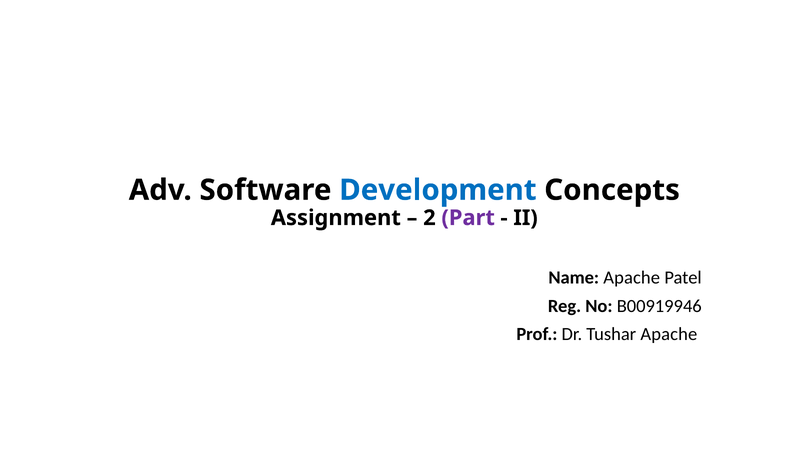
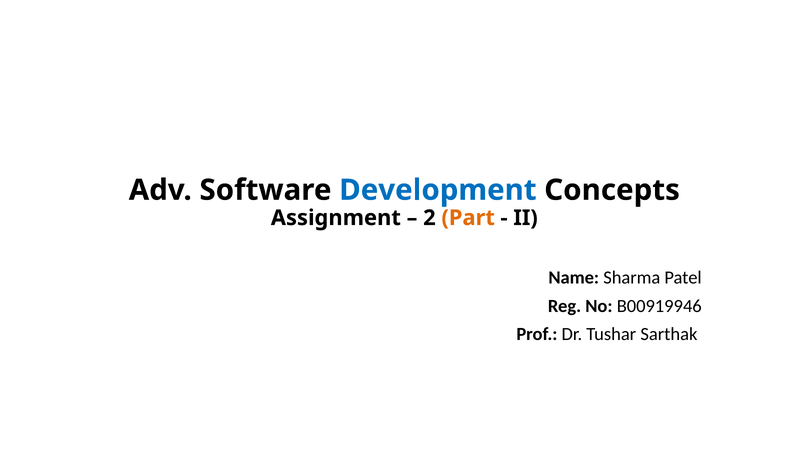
Part colour: purple -> orange
Name Apache: Apache -> Sharma
Tushar Apache: Apache -> Sarthak
